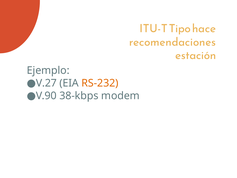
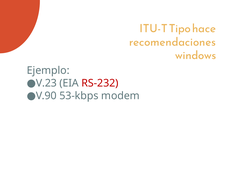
estación: estación -> windows
V.27: V.27 -> V.23
RS-232 colour: orange -> red
38-kbps: 38-kbps -> 53-kbps
